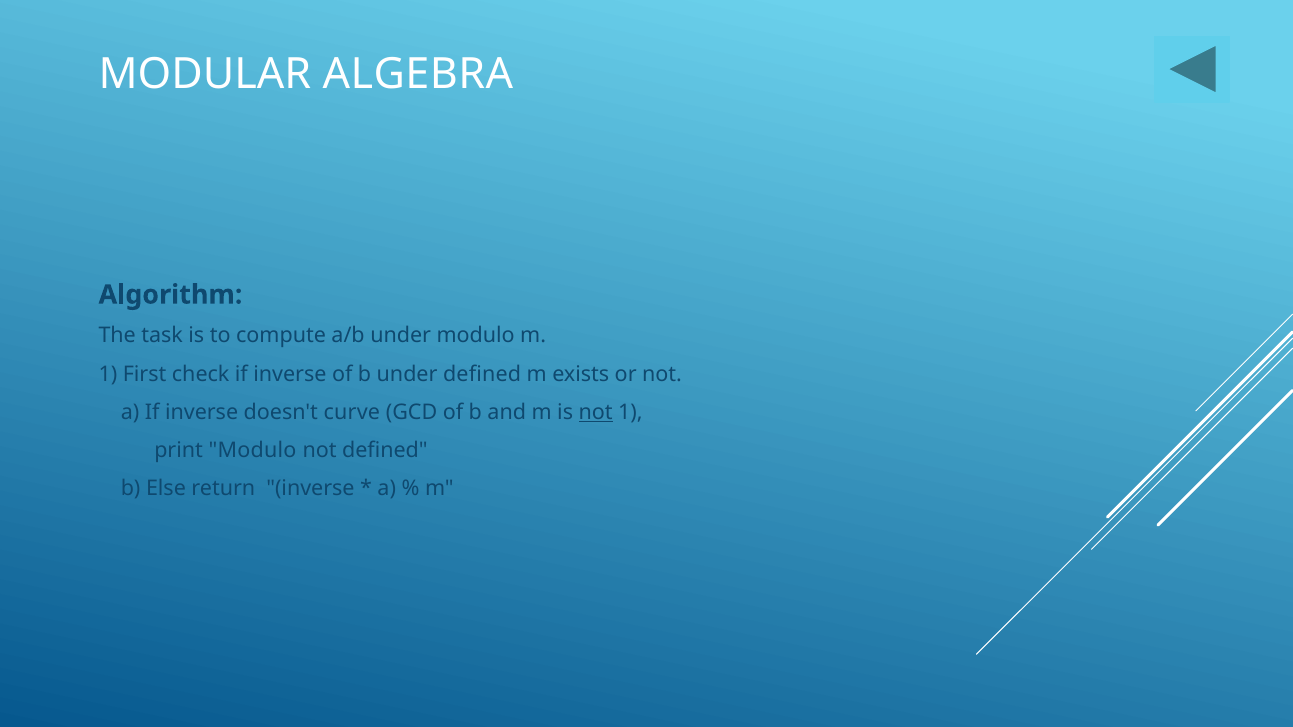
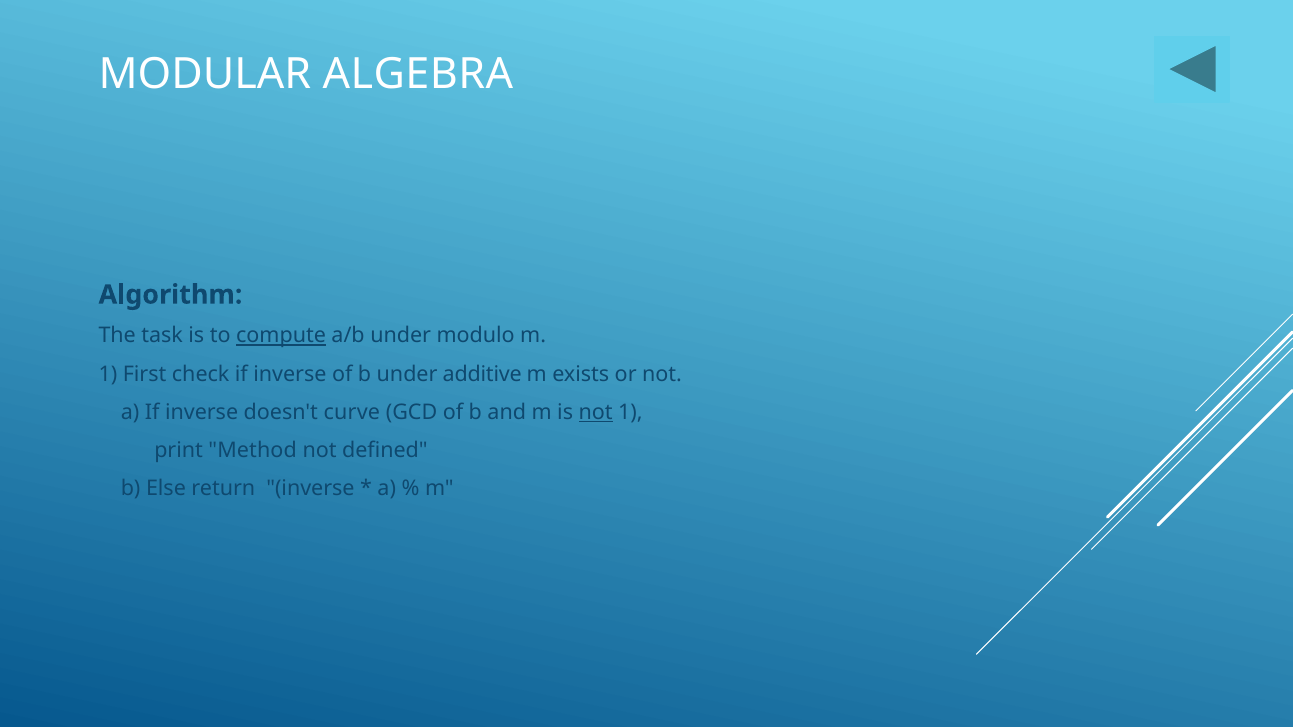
compute underline: none -> present
under defined: defined -> additive
print Modulo: Modulo -> Method
